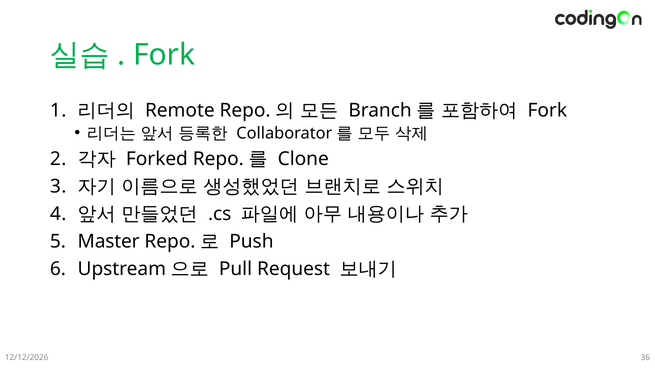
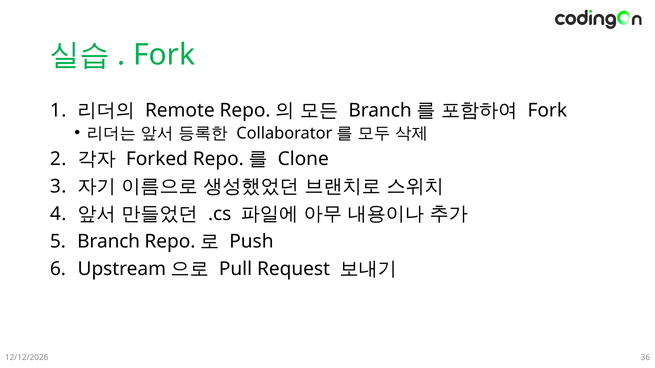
Master at (109, 242): Master -> Branch
